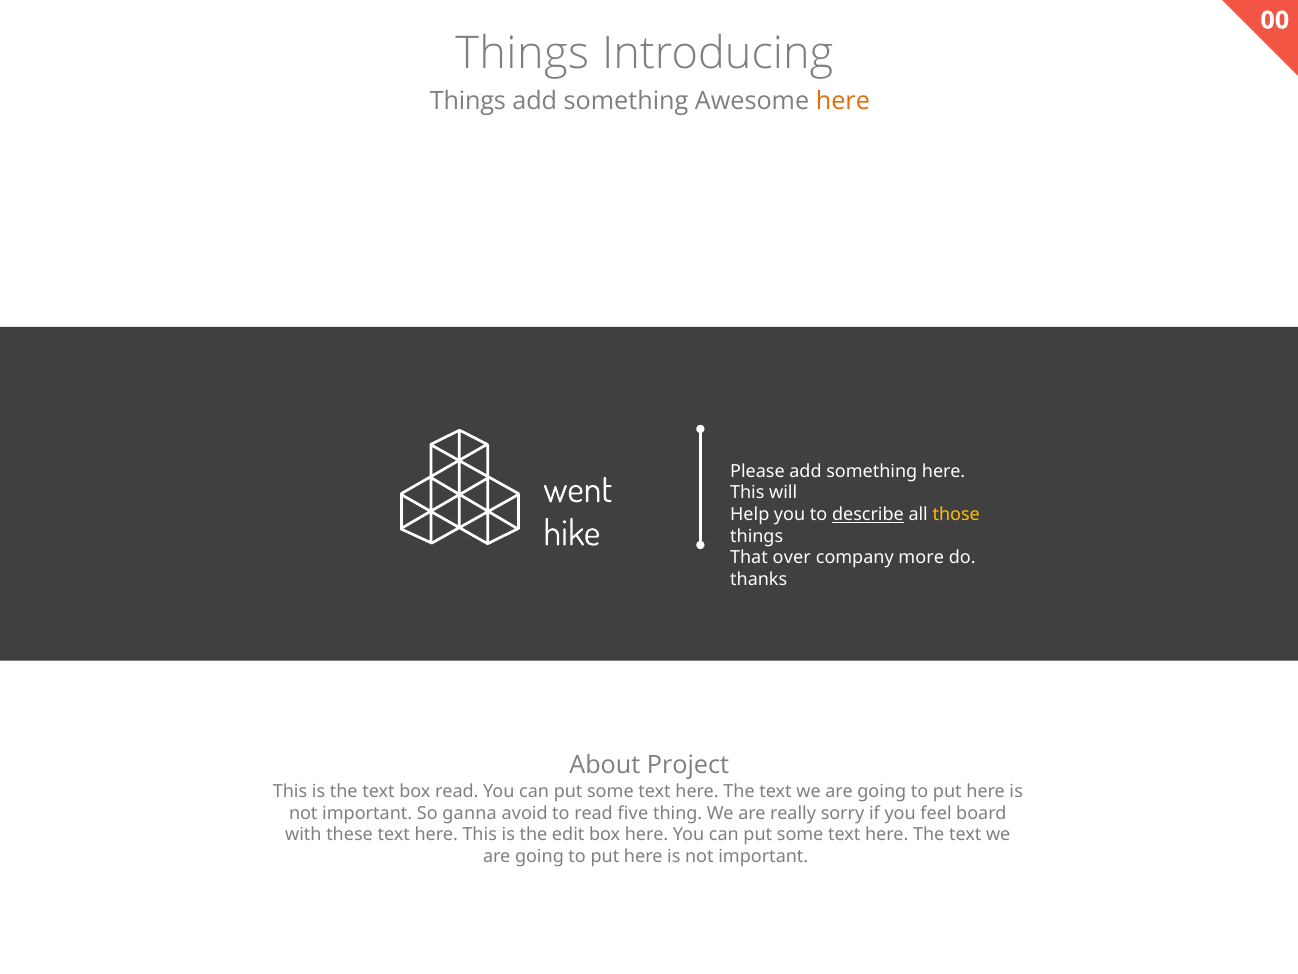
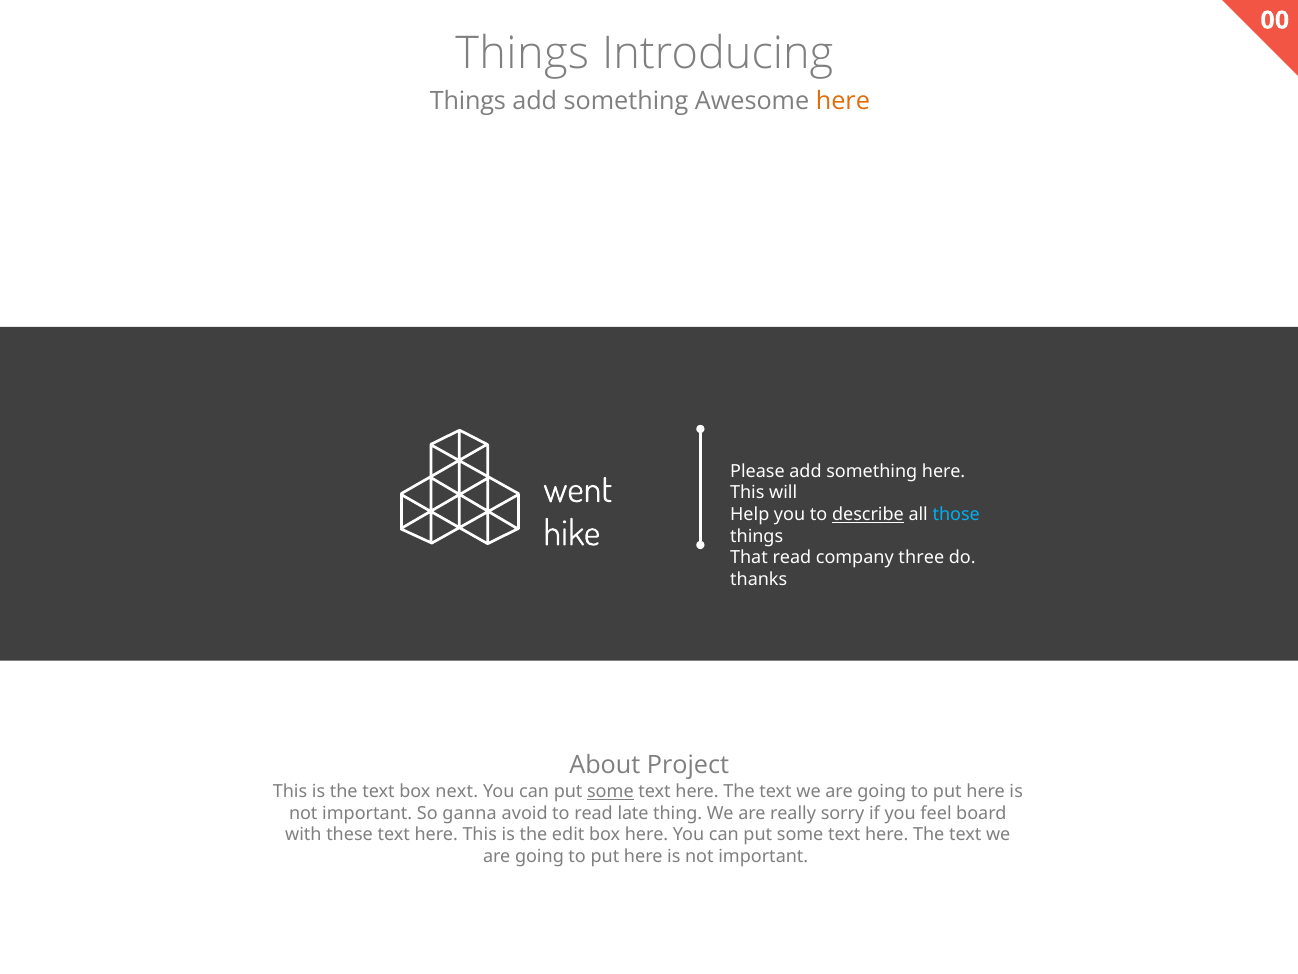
those colour: yellow -> light blue
That over: over -> read
more: more -> three
box read: read -> next
some at (610, 791) underline: none -> present
five: five -> late
